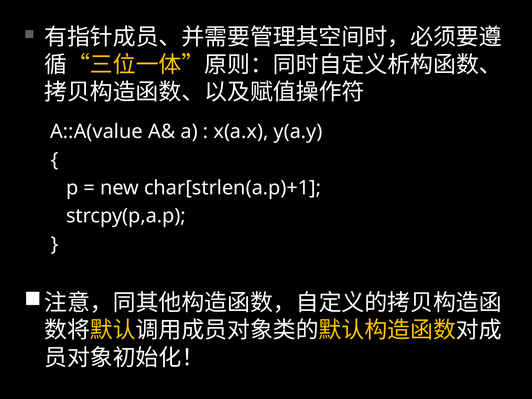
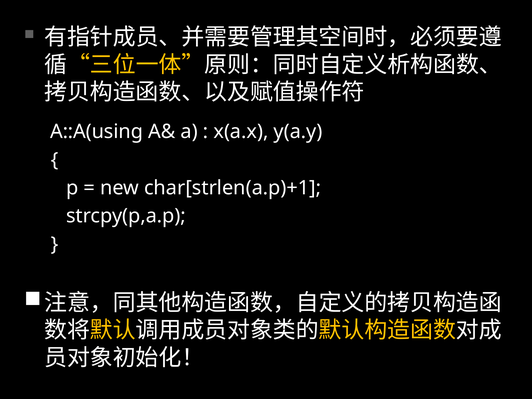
A::A(value: A::A(value -> A::A(using
